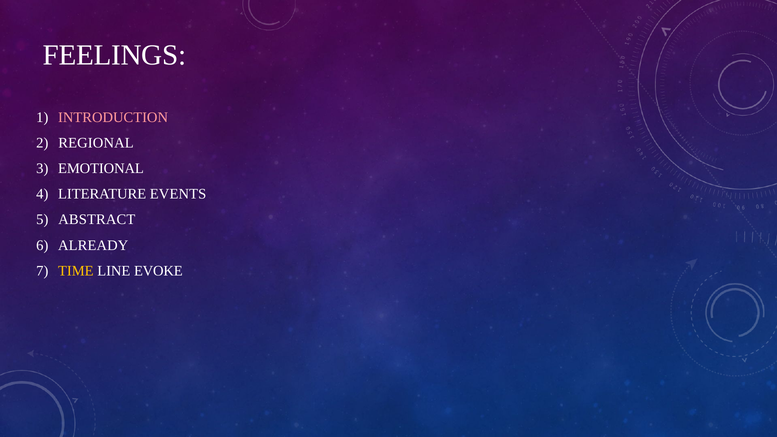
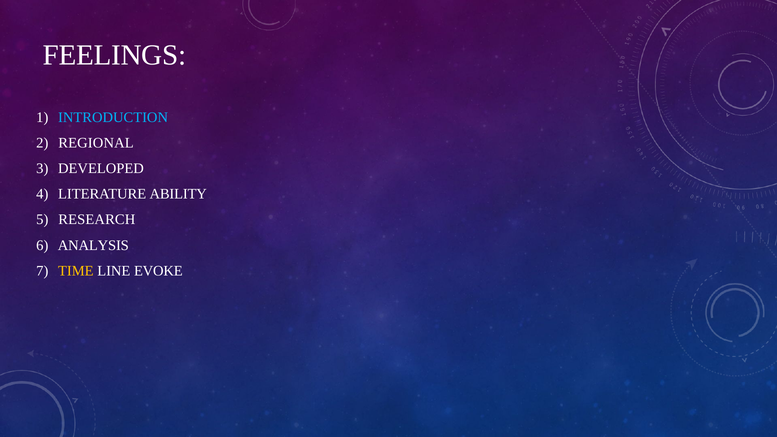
INTRODUCTION colour: pink -> light blue
EMOTIONAL: EMOTIONAL -> DEVELOPED
EVENTS: EVENTS -> ABILITY
ABSTRACT: ABSTRACT -> RESEARCH
ALREADY: ALREADY -> ANALYSIS
